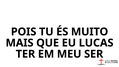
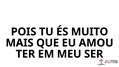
LUCAS: LUCAS -> AMOU
